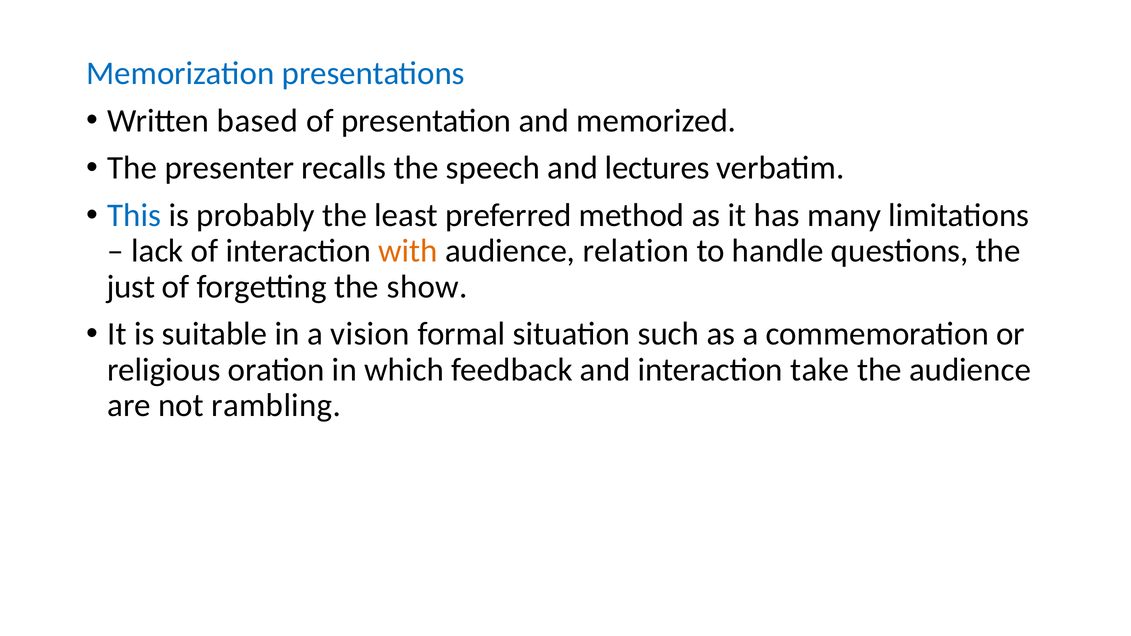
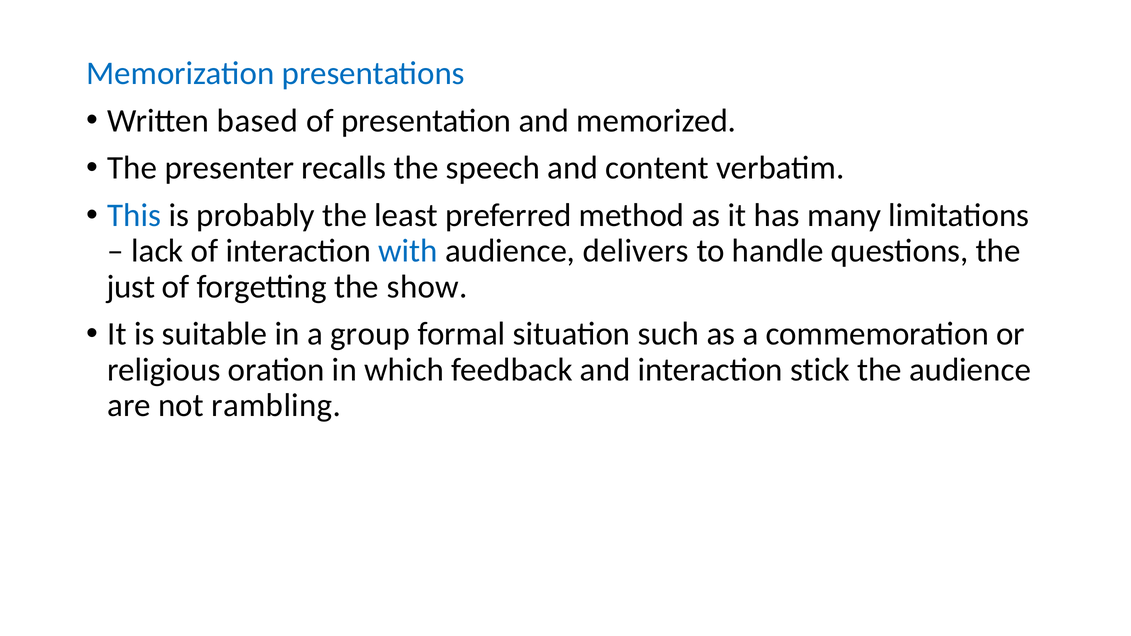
lectures: lectures -> content
with colour: orange -> blue
relation: relation -> delivers
vision: vision -> group
take: take -> stick
